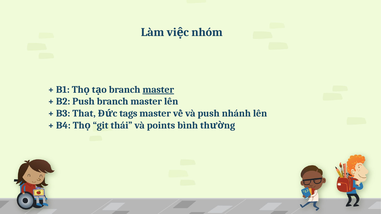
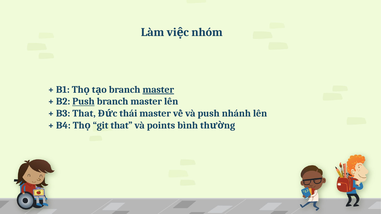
Push at (83, 102) underline: none -> present
tags: tags -> thái
git thái: thái -> that
